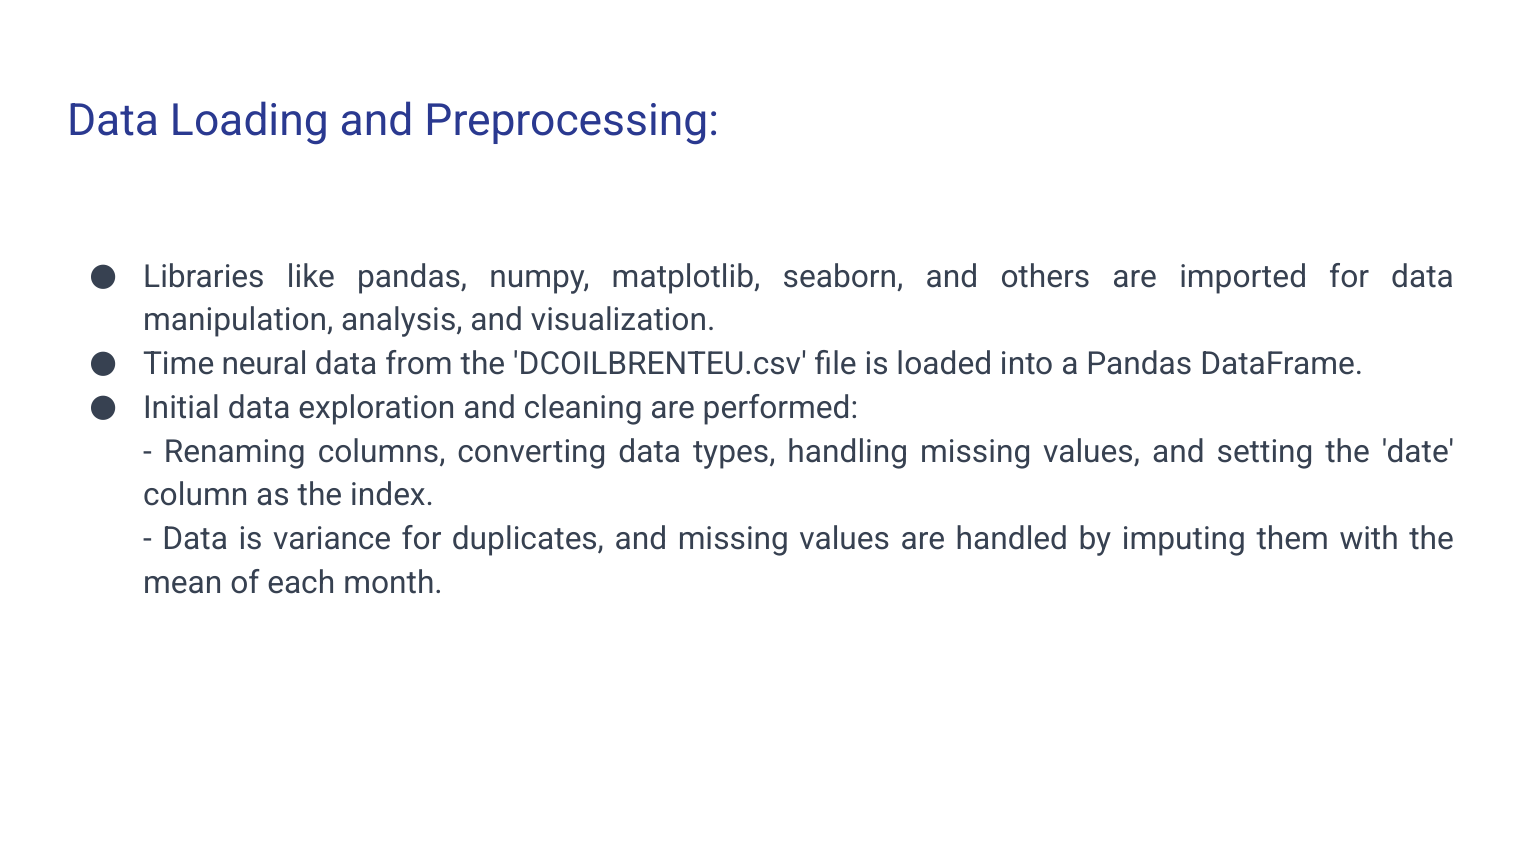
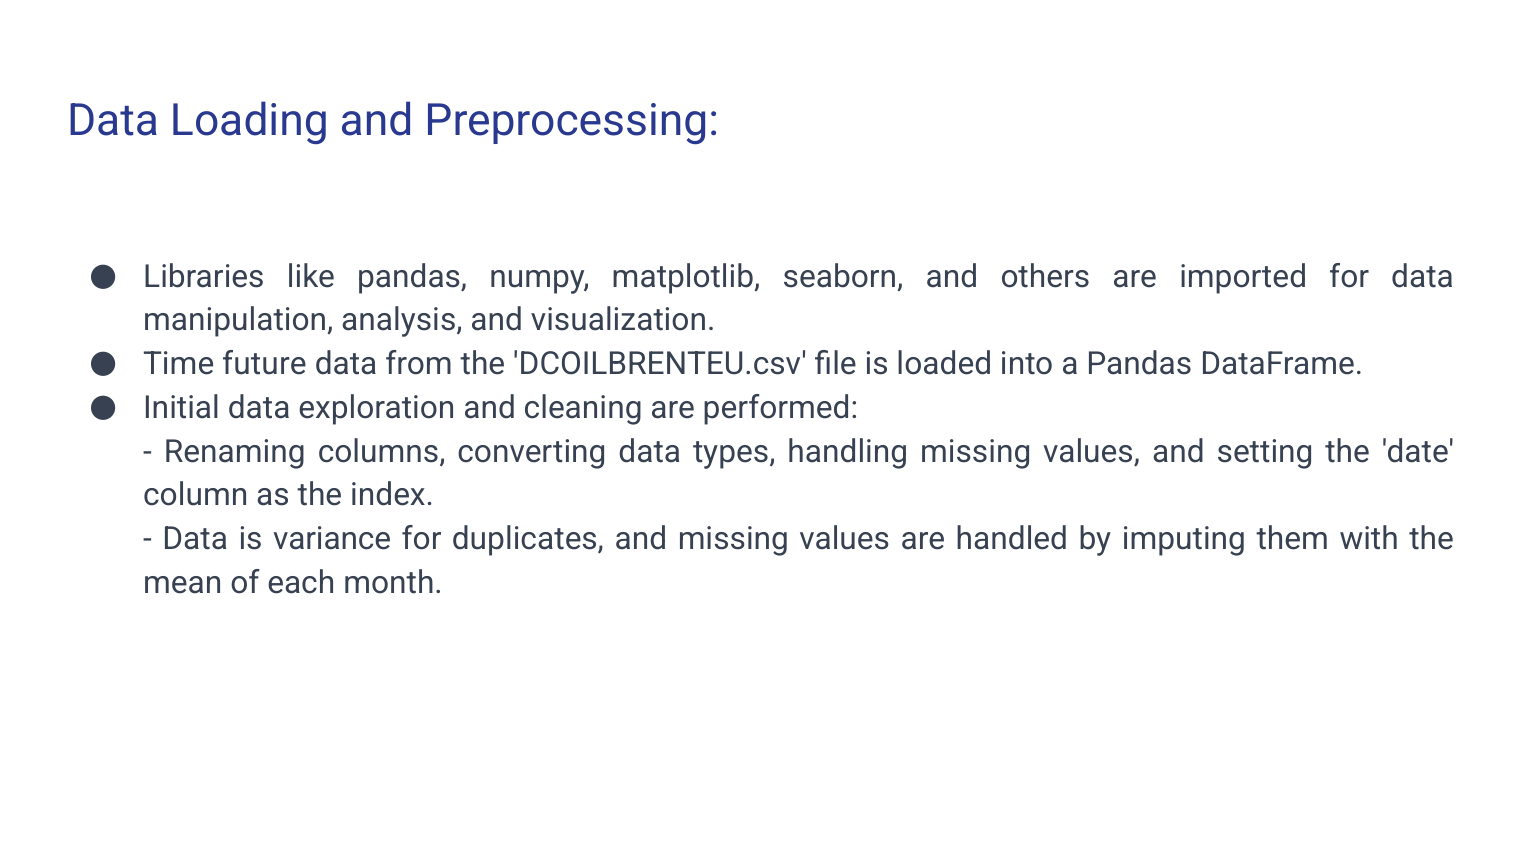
neural: neural -> future
